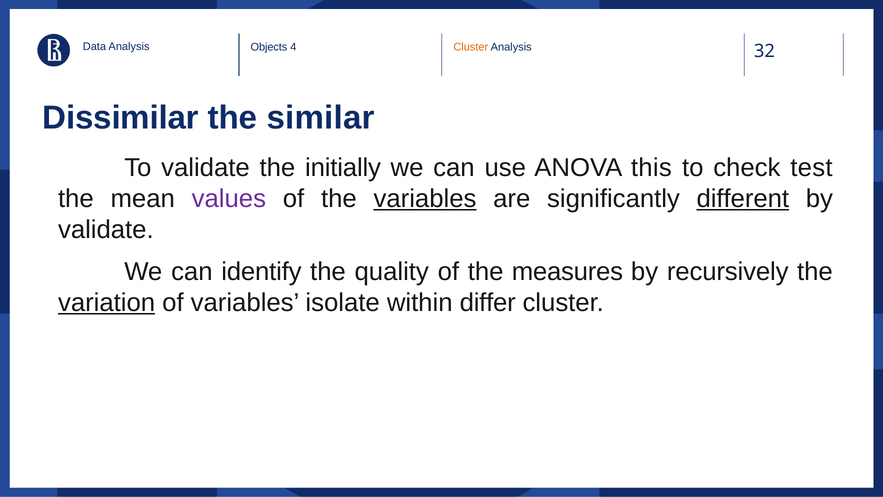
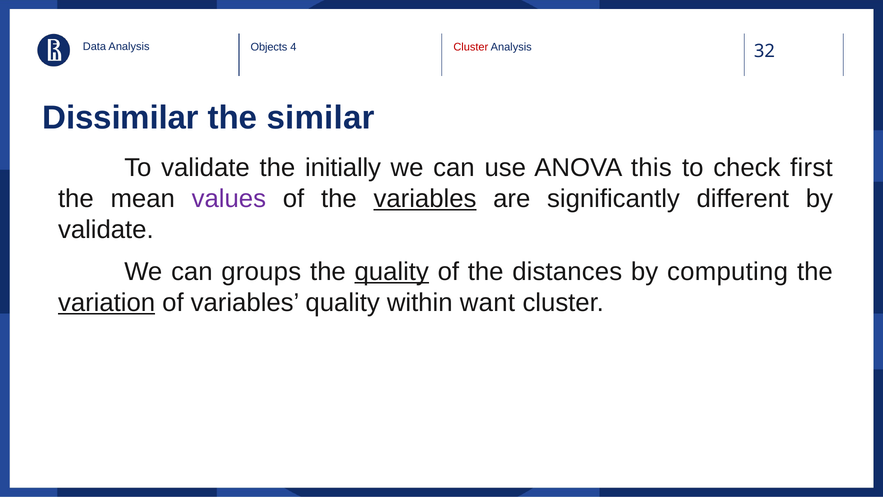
Cluster at (471, 47) colour: orange -> red
test: test -> first
different underline: present -> none
identify: identify -> groups
quality at (392, 272) underline: none -> present
measures: measures -> distances
recursively: recursively -> computing
variables isolate: isolate -> quality
differ: differ -> want
